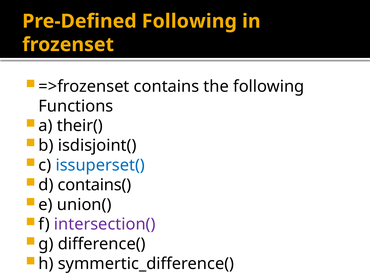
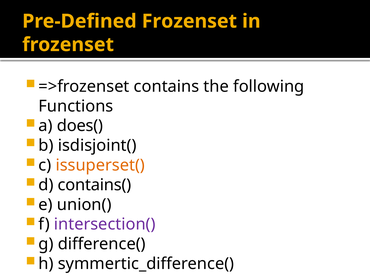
Pre-Defined Following: Following -> Frozenset
their(: their( -> does(
issuperset( colour: blue -> orange
